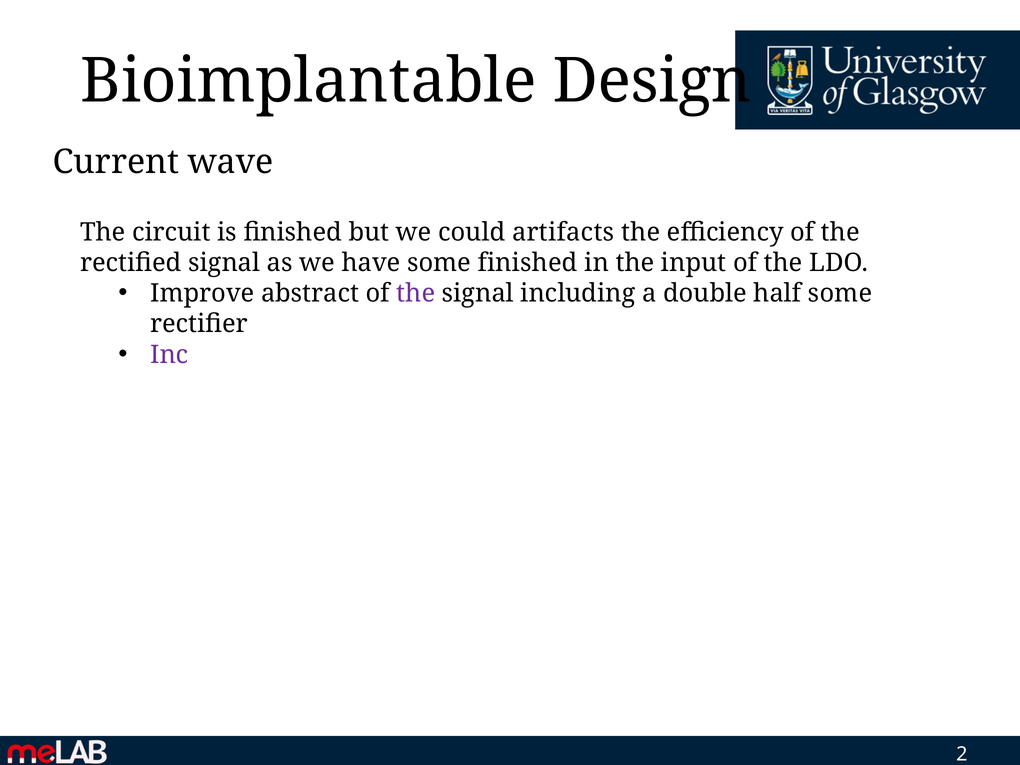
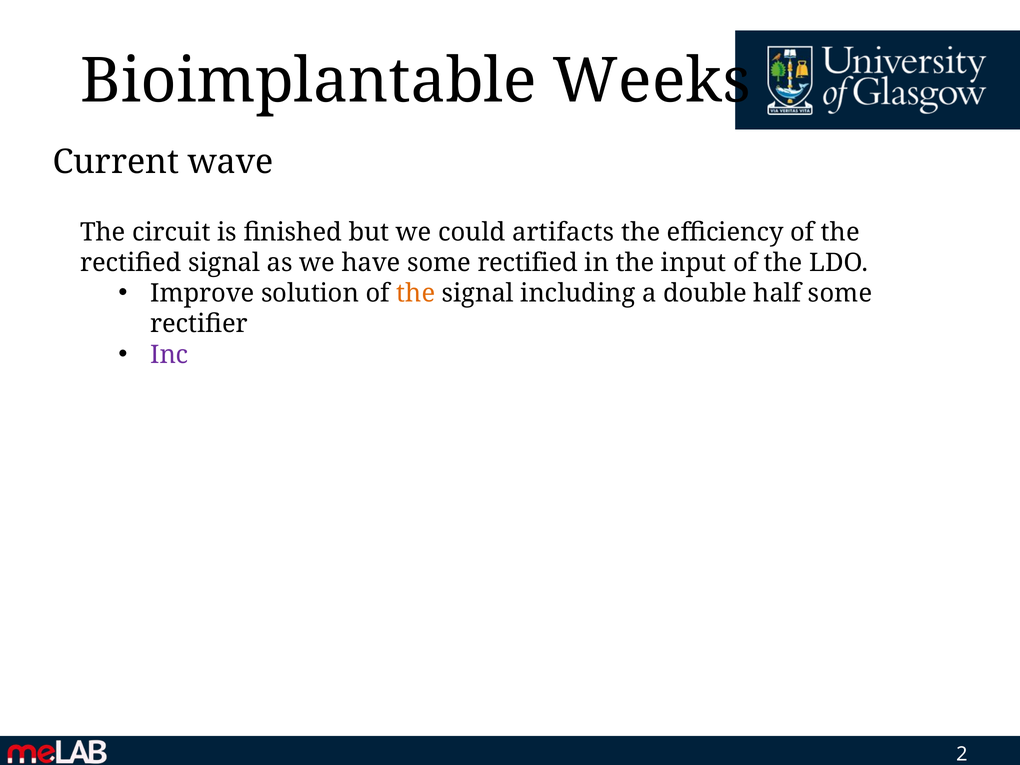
Design: Design -> Weeks
some finished: finished -> rectified
abstract: abstract -> solution
the at (416, 293) colour: purple -> orange
